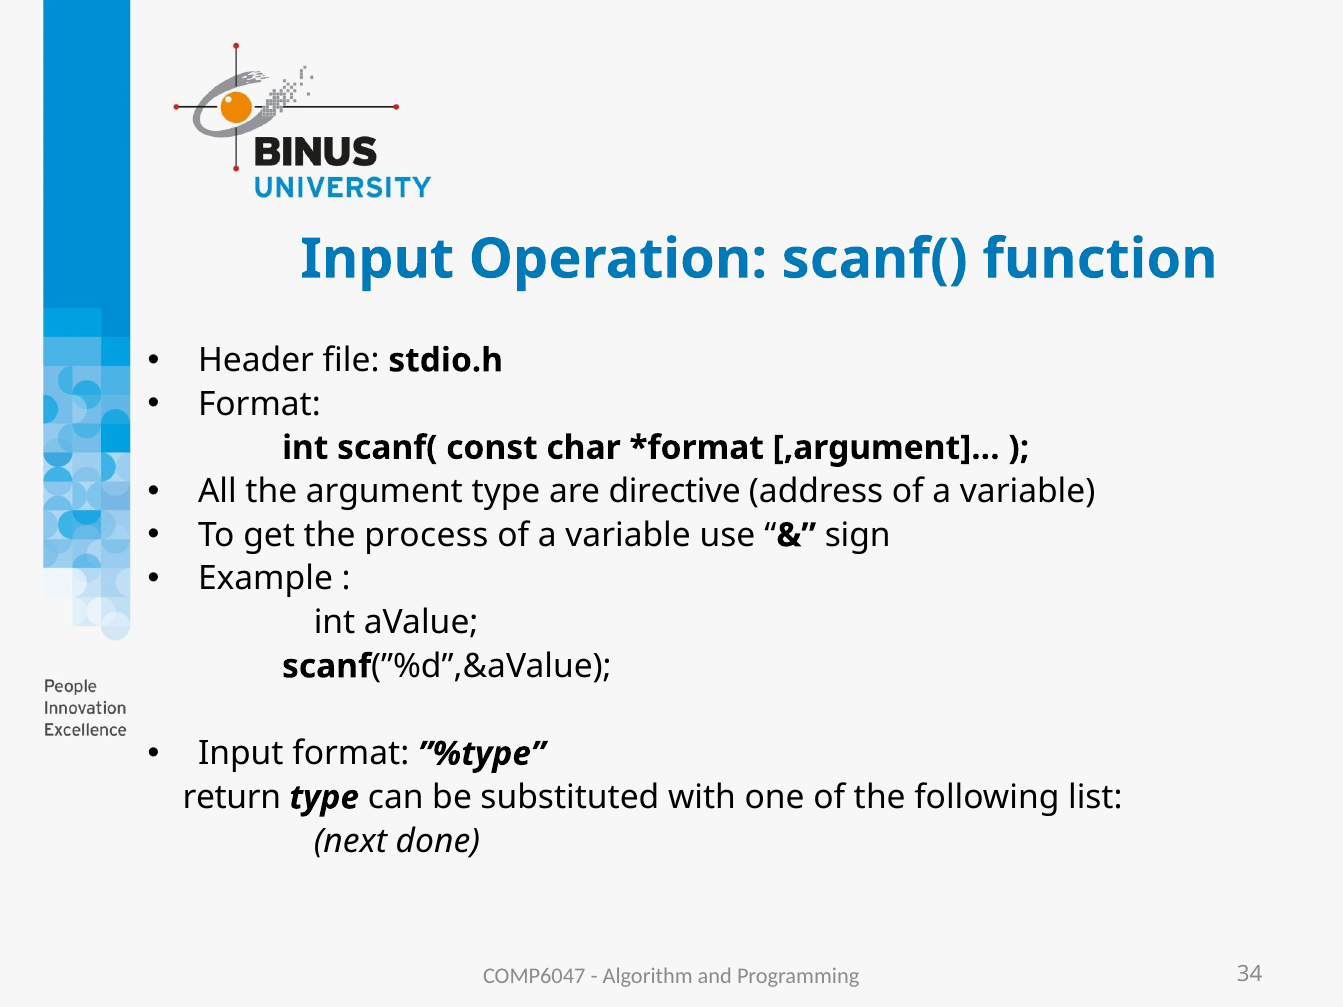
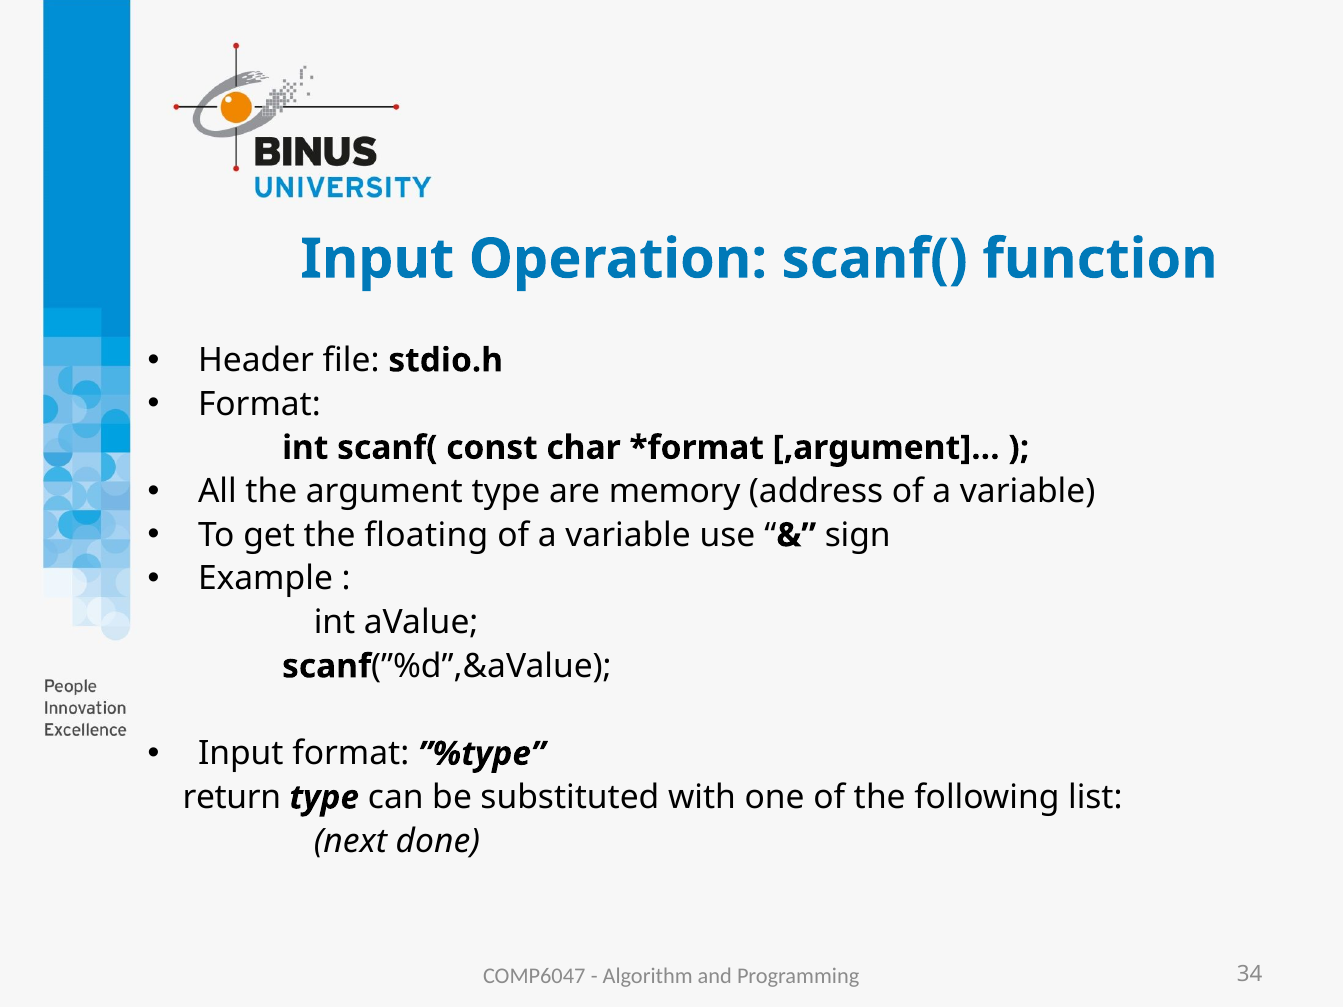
directive: directive -> memory
process: process -> floating
